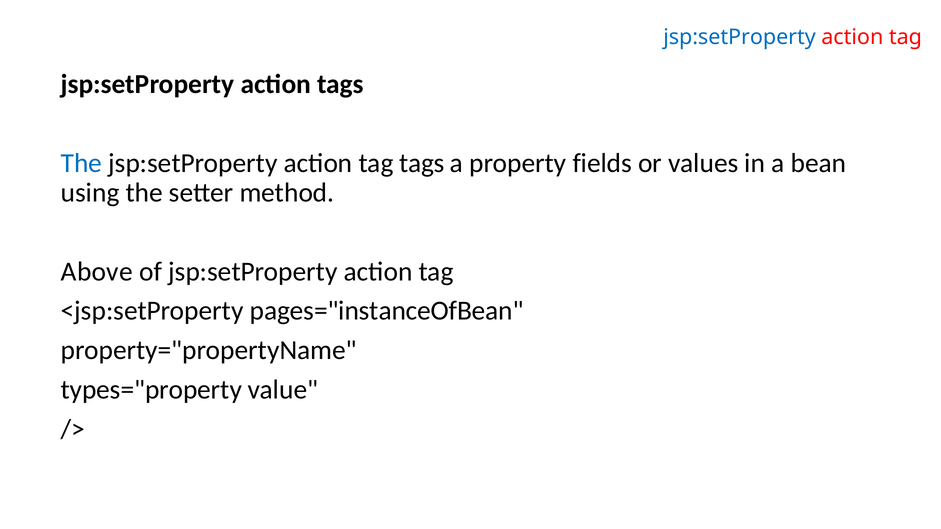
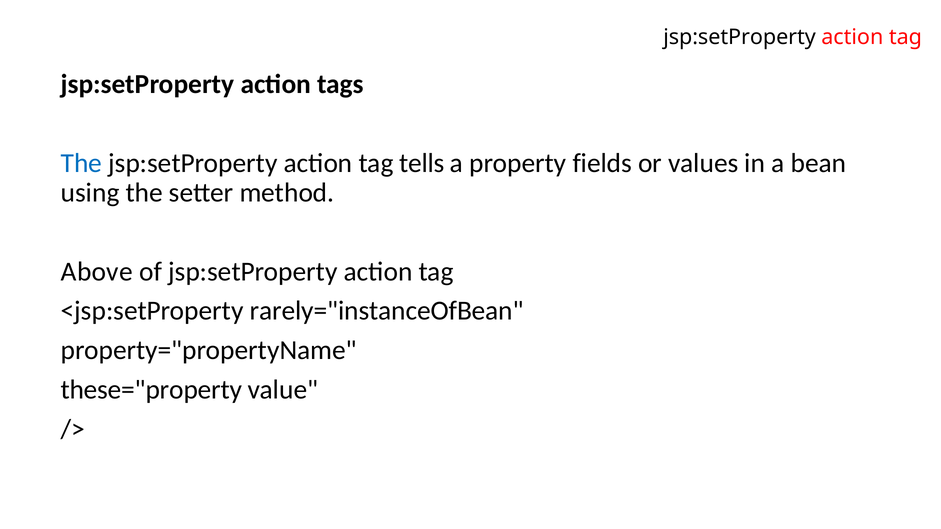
jsp:setProperty at (740, 37) colour: blue -> black
tag tags: tags -> tells
pages="instanceOfBean: pages="instanceOfBean -> rarely="instanceOfBean
types="property: types="property -> these="property
